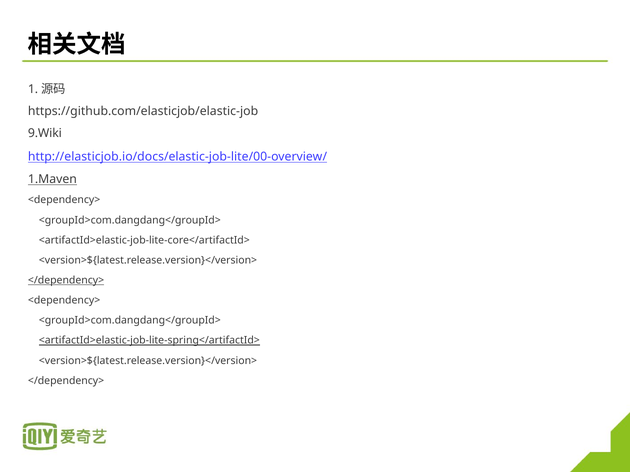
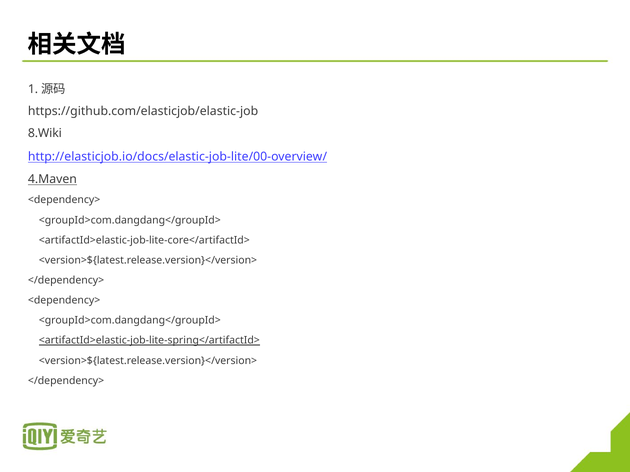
9.Wiki: 9.Wiki -> 8.Wiki
1.Maven: 1.Maven -> 4.Maven
</dependency> at (66, 281) underline: present -> none
